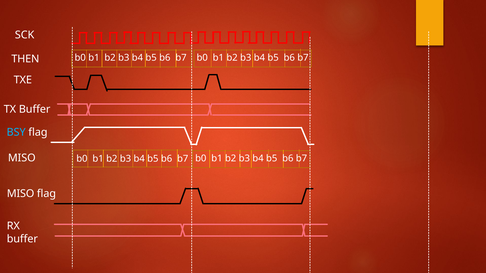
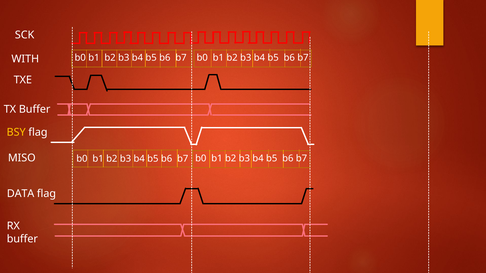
THEN: THEN -> WITH
BSY colour: light blue -> yellow
MISO at (21, 194): MISO -> DATA
